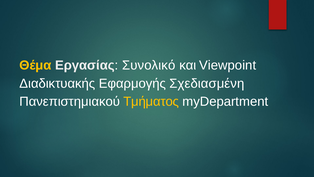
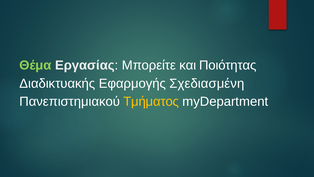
Θέμα colour: yellow -> light green
Συνολικό: Συνολικό -> Μπορείτε
Viewpoint: Viewpoint -> Ποιότητας
